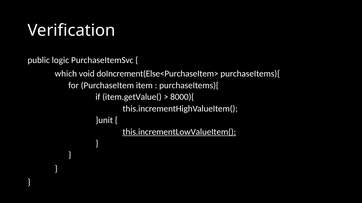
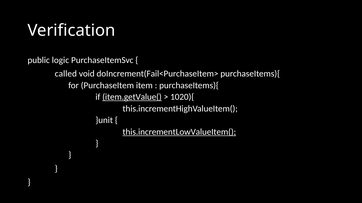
which: which -> called
doIncrement(Else<PurchaseItem>: doIncrement(Else<PurchaseItem> -> doIncrement(Fail<PurchaseItem>
item.getValue( underline: none -> present
8000){: 8000){ -> 1020){
